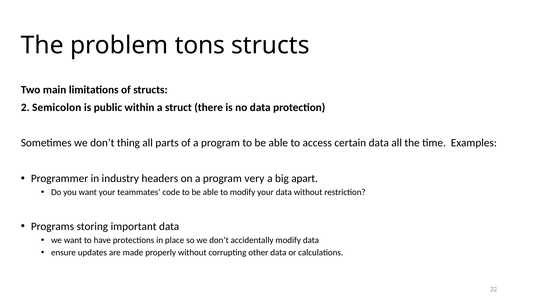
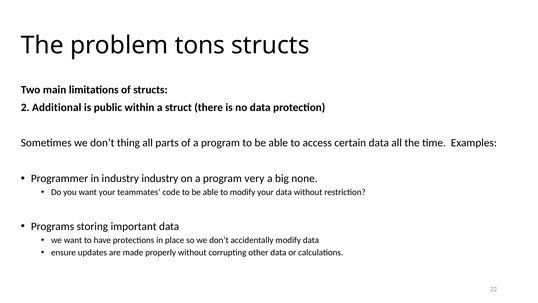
Semicolon: Semicolon -> Additional
industry headers: headers -> industry
apart: apart -> none
